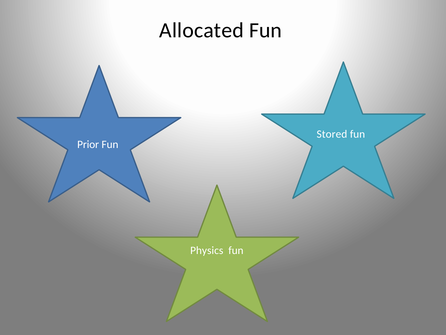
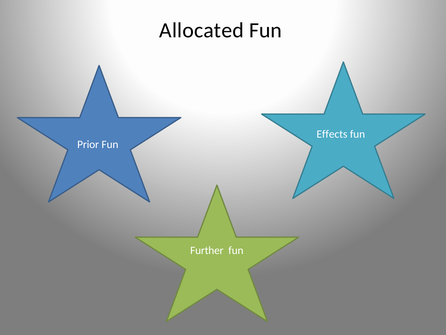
Stored: Stored -> Effects
Physics: Physics -> Further
